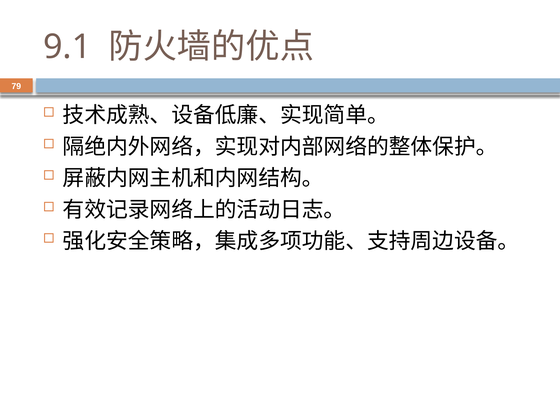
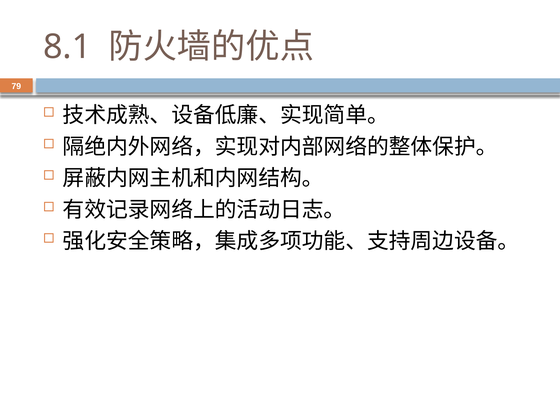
9.1: 9.1 -> 8.1
